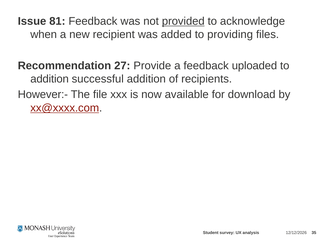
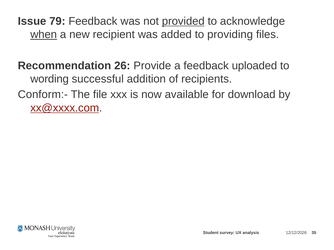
81: 81 -> 79
when underline: none -> present
27: 27 -> 26
addition at (50, 79): addition -> wording
However:-: However:- -> Conform:-
